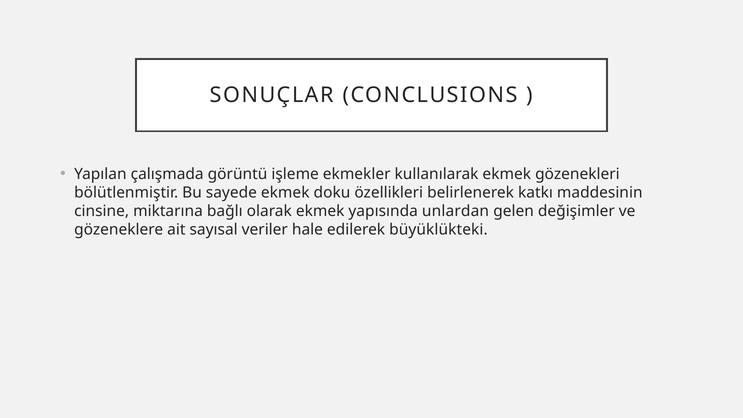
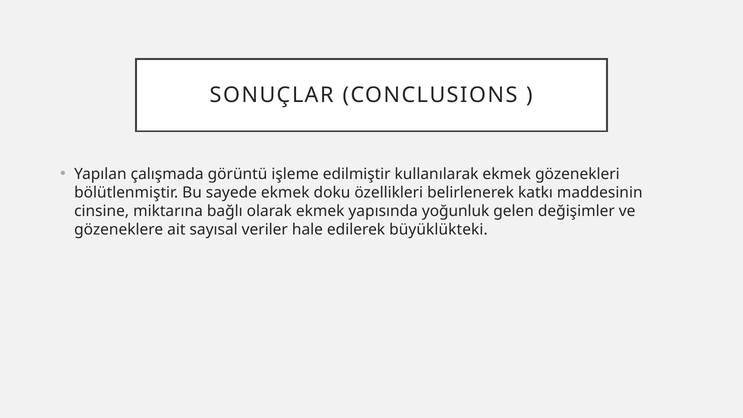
ekmekler: ekmekler -> edilmiştir
unlardan: unlardan -> yoğunluk
